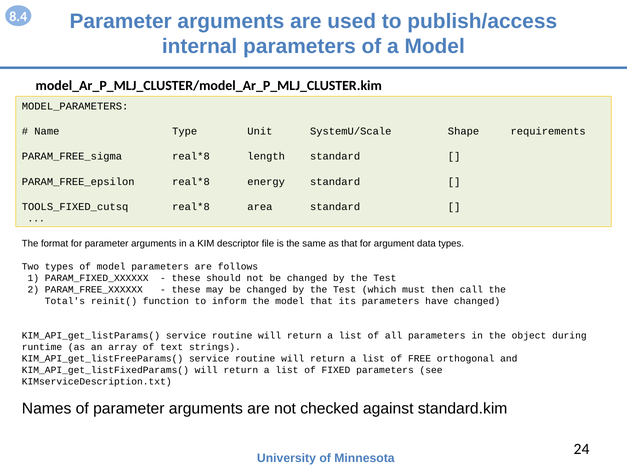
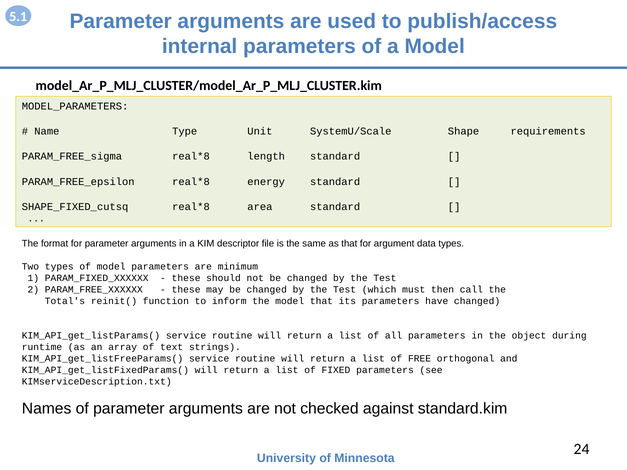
8.4: 8.4 -> 5.1
TOOLS_FIXED_cutsq: TOOLS_FIXED_cutsq -> SHAPE_FIXED_cutsq
follows: follows -> minimum
